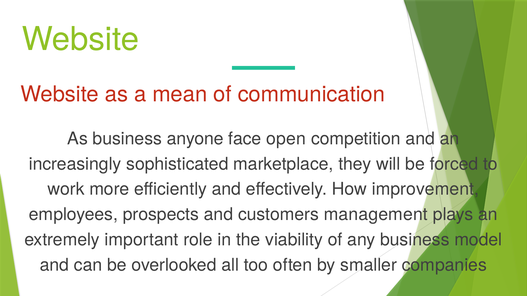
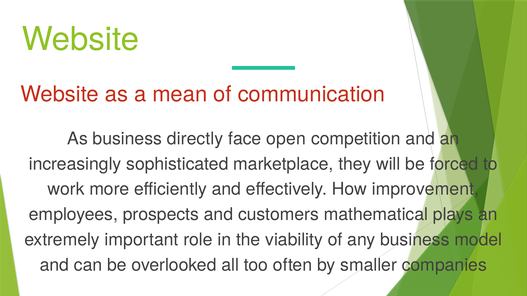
anyone: anyone -> directly
management: management -> mathematical
